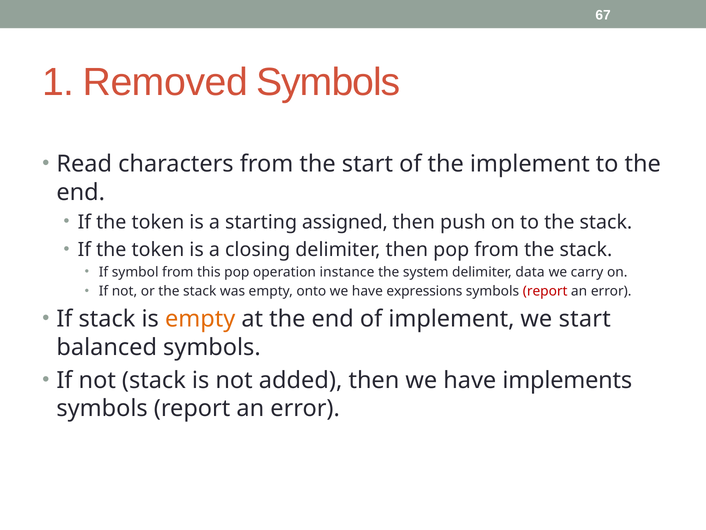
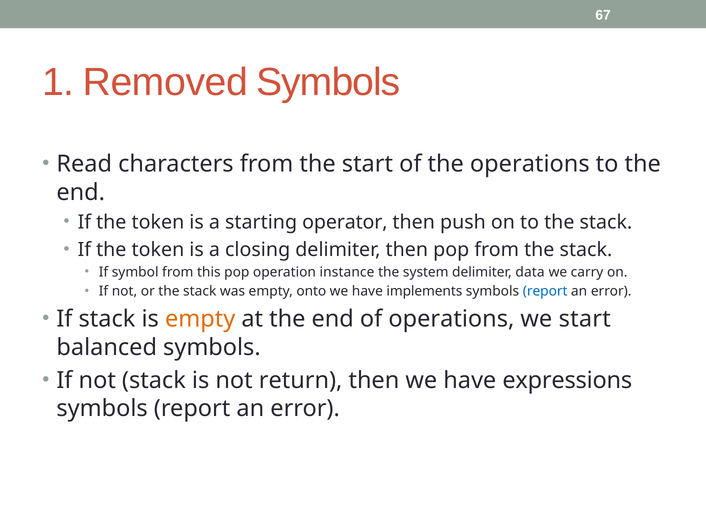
the implement: implement -> operations
assigned: assigned -> operator
expressions: expressions -> implements
report at (545, 291) colour: red -> blue
of implement: implement -> operations
added: added -> return
implements: implements -> expressions
